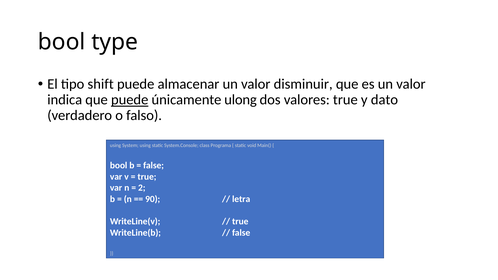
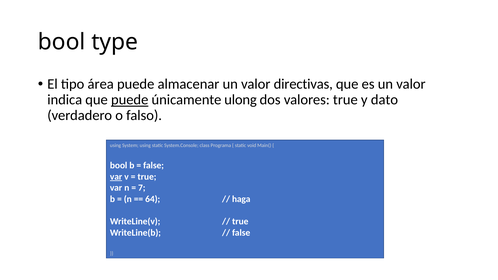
shift: shift -> área
disminuir: disminuir -> directivas
var at (116, 177) underline: none -> present
2: 2 -> 7
90: 90 -> 64
letra: letra -> haga
